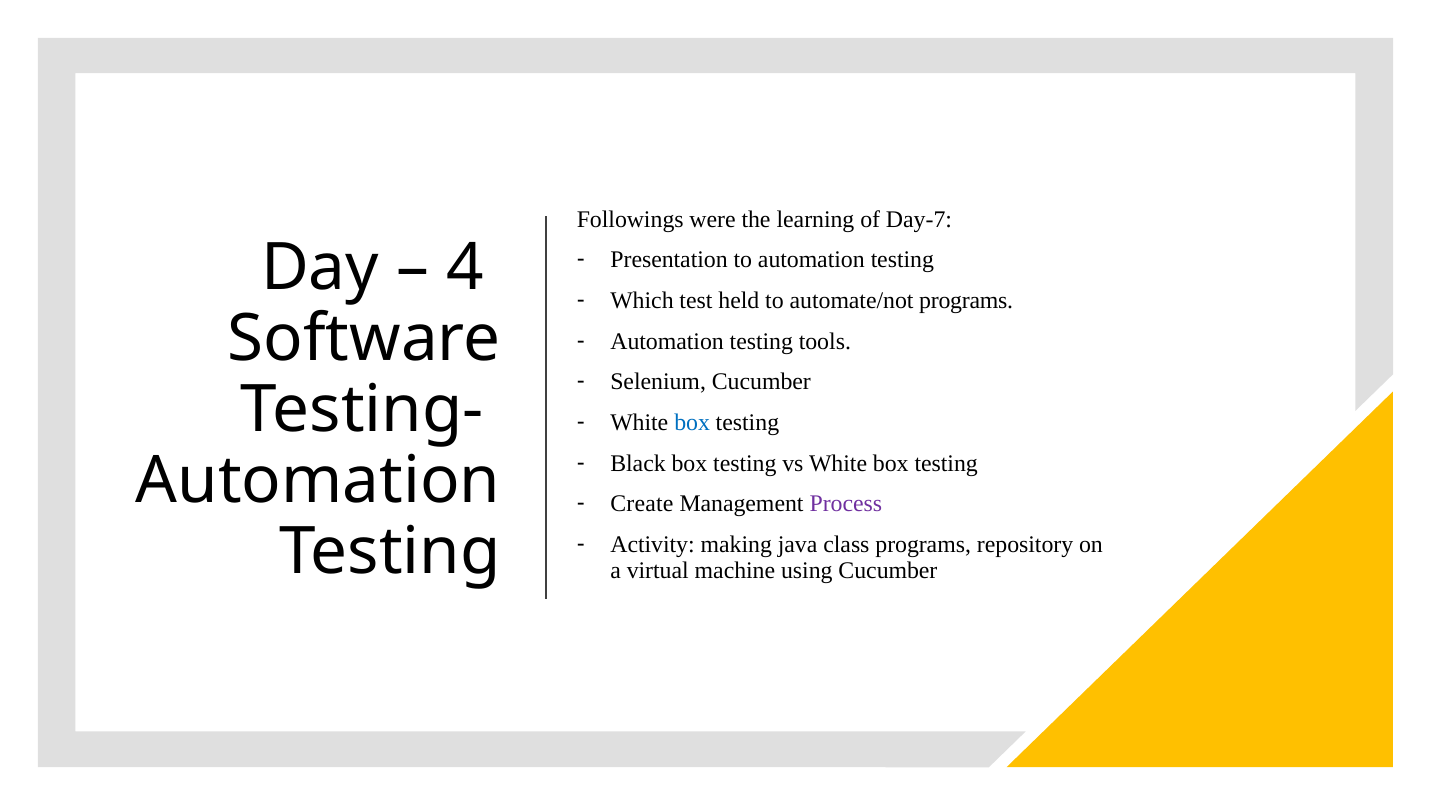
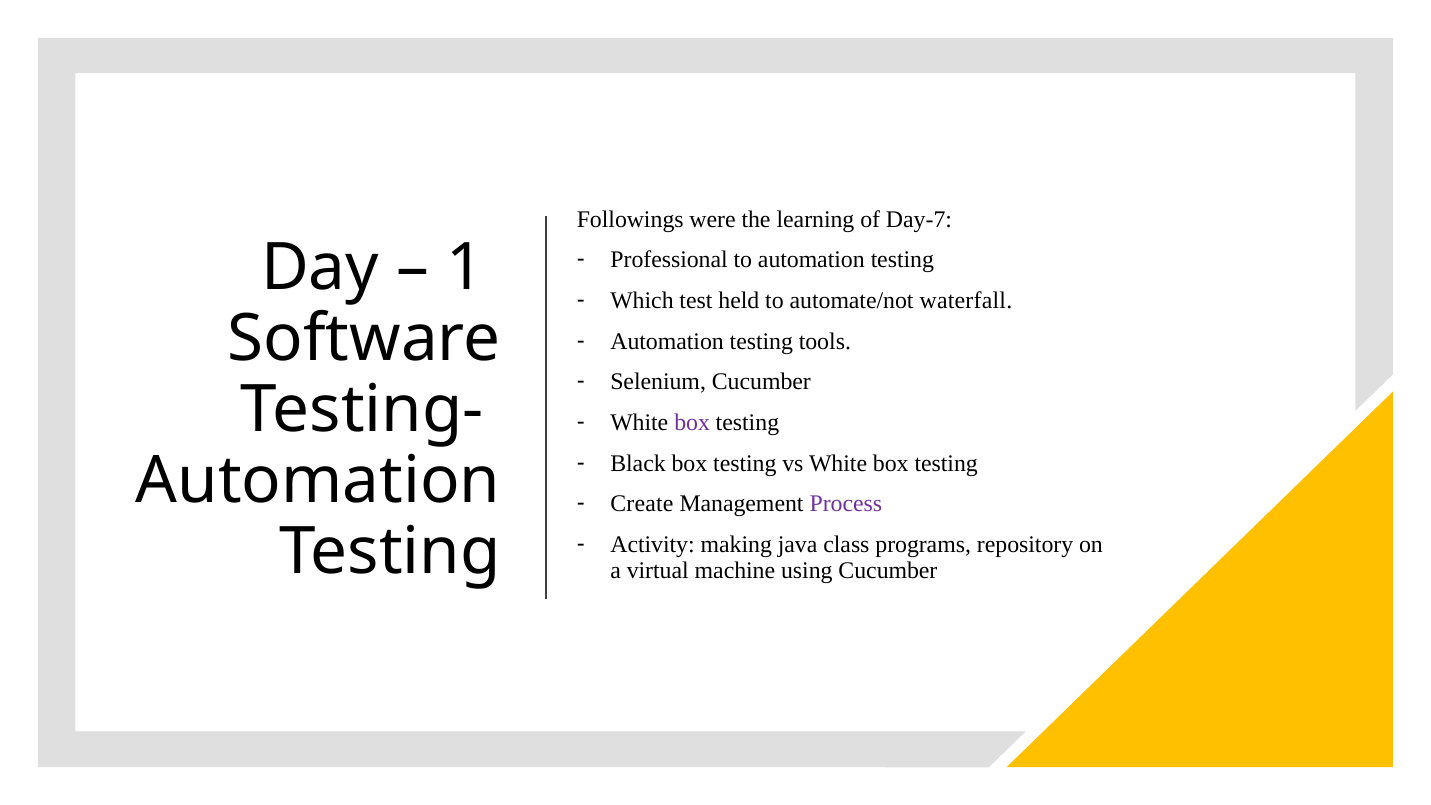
Presentation: Presentation -> Professional
4: 4 -> 1
automate/not programs: programs -> waterfall
box at (692, 423) colour: blue -> purple
